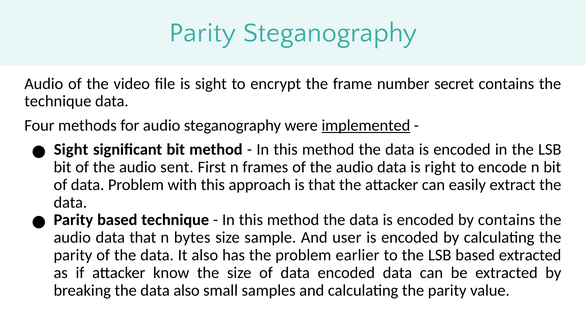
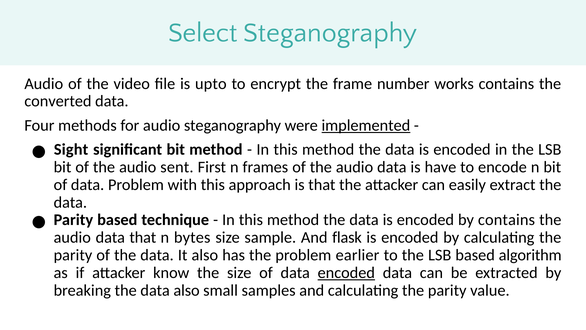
Parity at (202, 32): Parity -> Select
is sight: sight -> upto
secret: secret -> works
technique at (58, 101): technique -> converted
right: right -> have
user: user -> flask
based extracted: extracted -> algorithm
encoded at (346, 272) underline: none -> present
